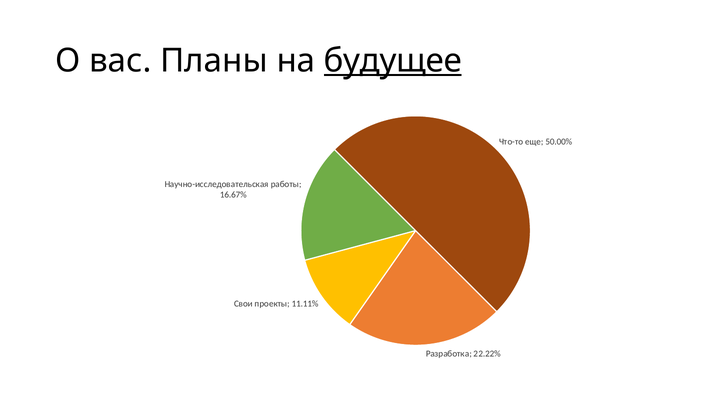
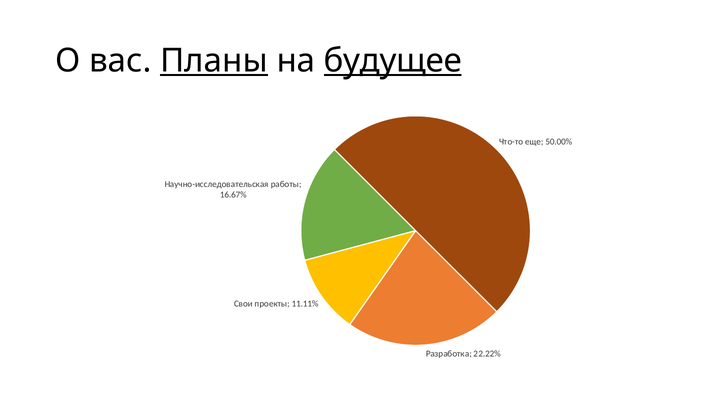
Планы underline: none -> present
